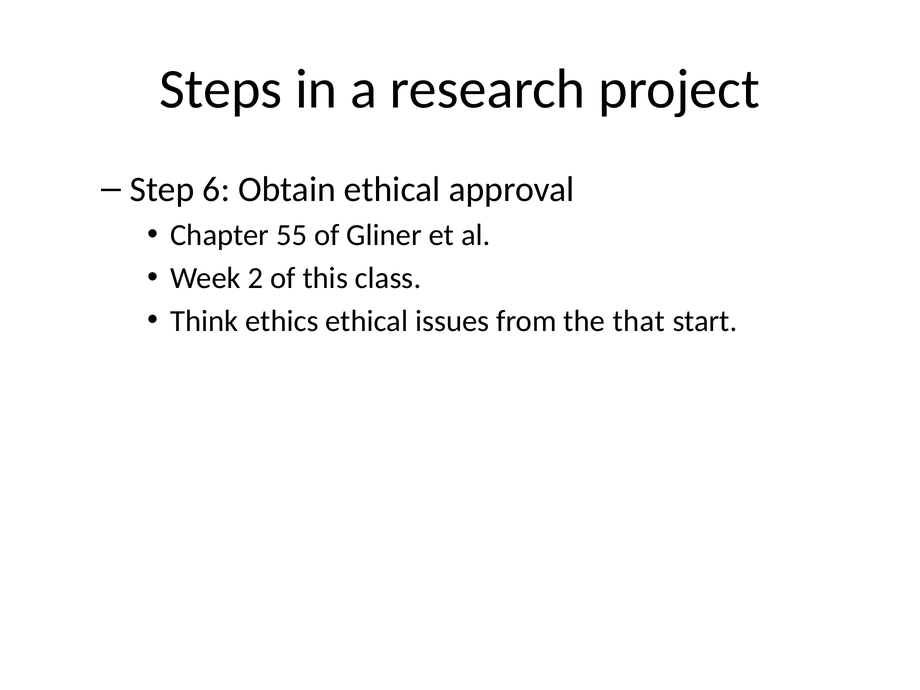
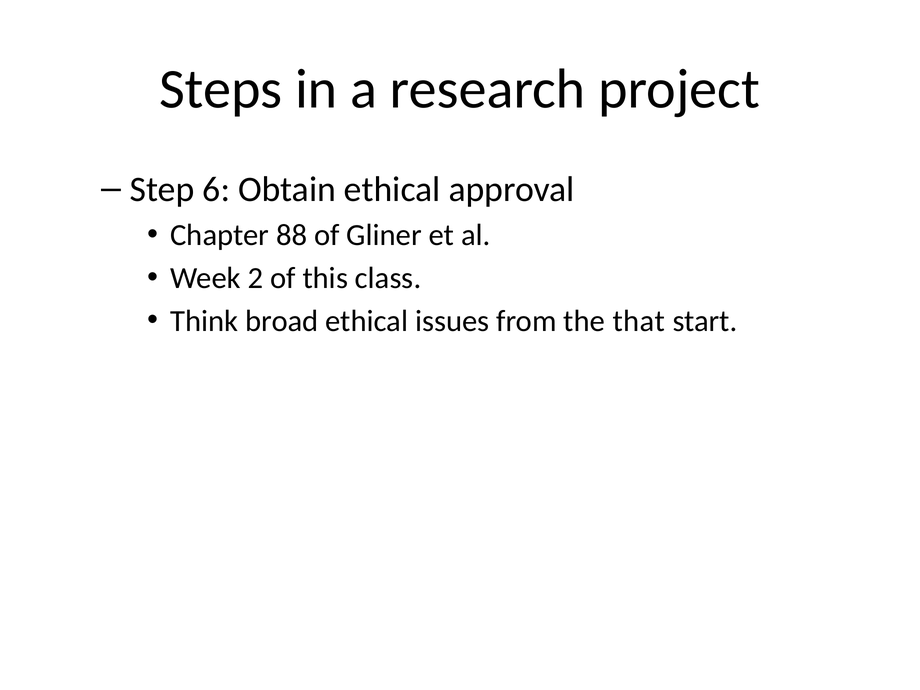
55: 55 -> 88
ethics: ethics -> broad
